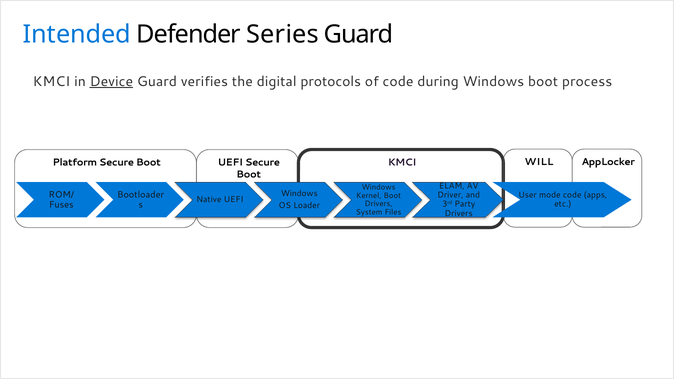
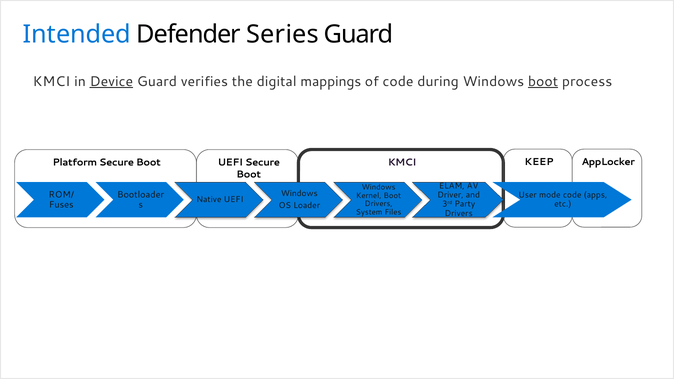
protocols: protocols -> mappings
boot at (543, 82) underline: none -> present
WILL: WILL -> KEEP
